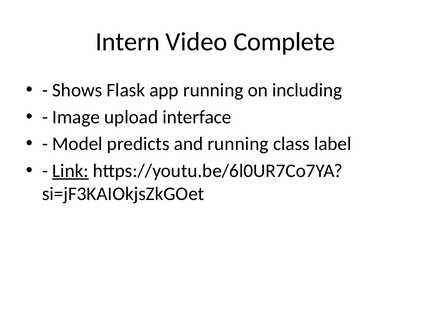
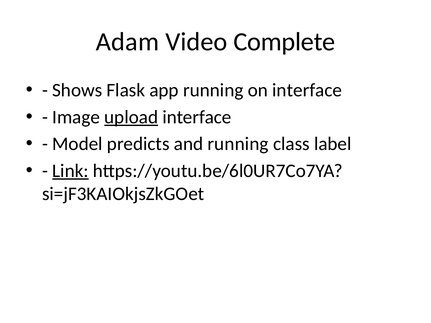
Intern: Intern -> Adam
on including: including -> interface
upload underline: none -> present
